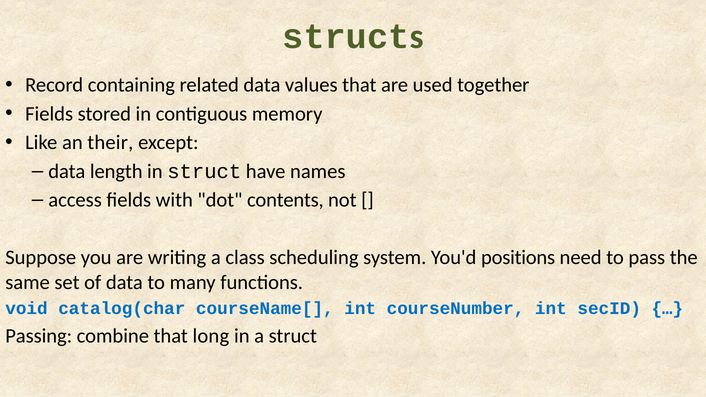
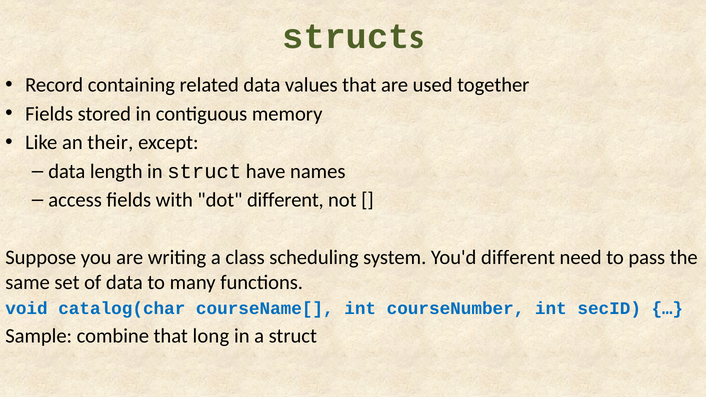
dot contents: contents -> different
You'd positions: positions -> different
Passing: Passing -> Sample
